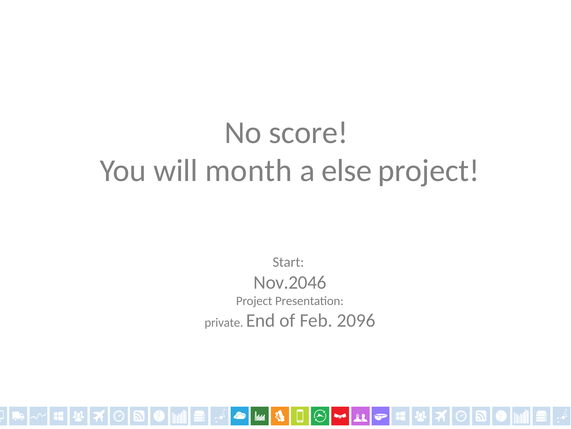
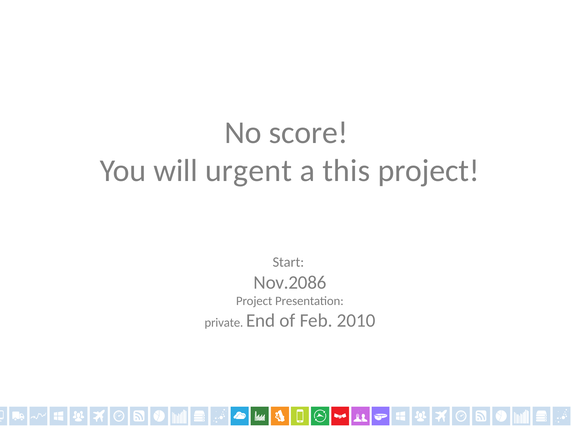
month: month -> urgent
else: else -> this
Nov.2046: Nov.2046 -> Nov.2086
2096: 2096 -> 2010
